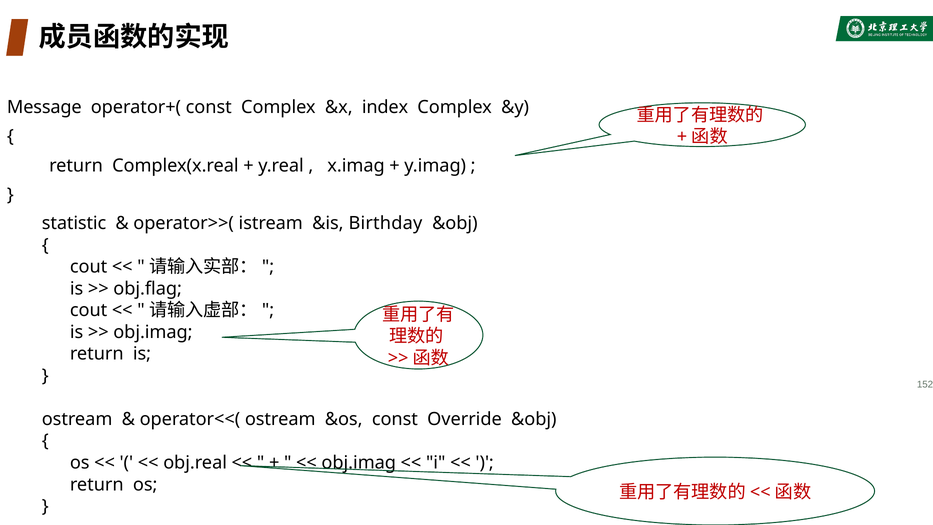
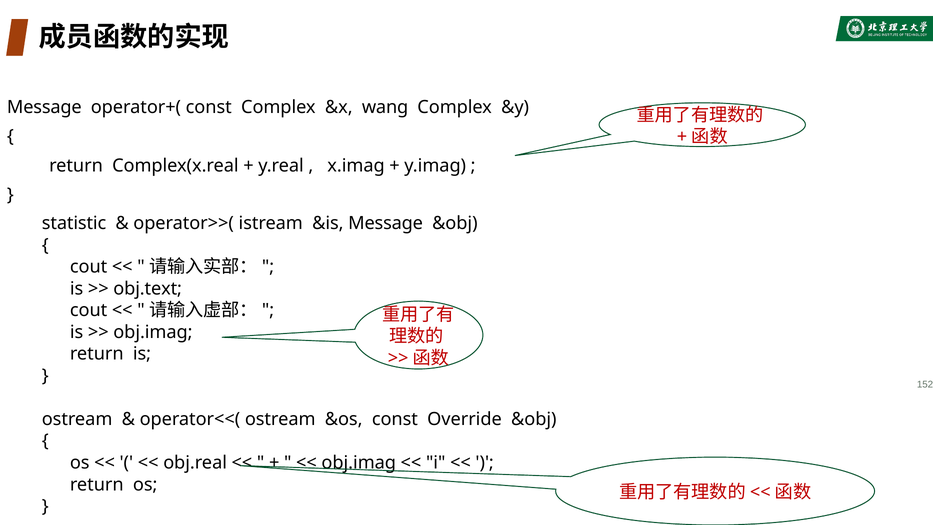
index: index -> wang
&is Birthday: Birthday -> Message
obj.flag: obj.flag -> obj.text
